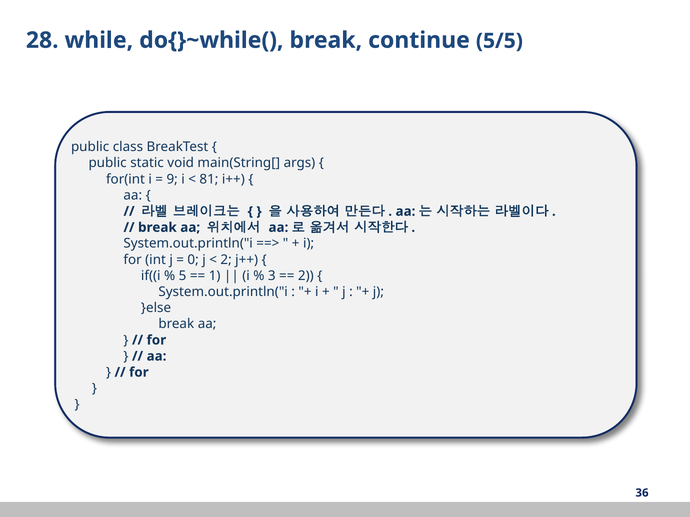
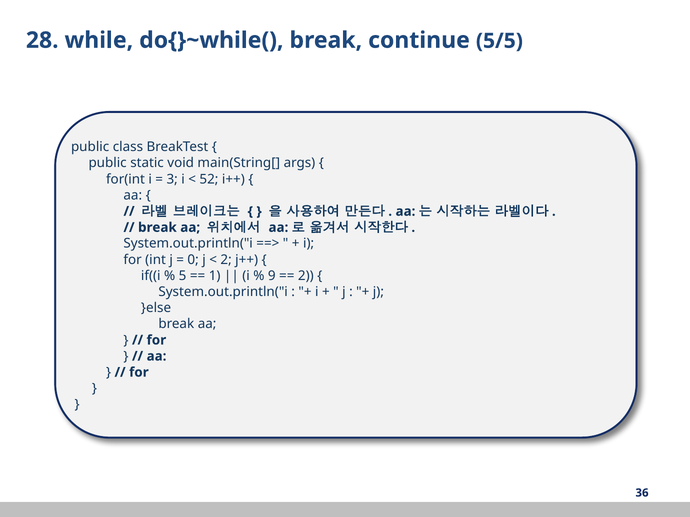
9: 9 -> 3
81: 81 -> 52
3: 3 -> 9
